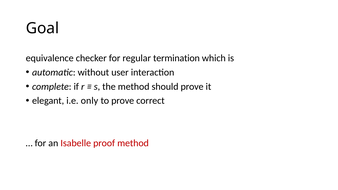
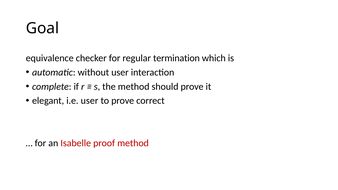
i.e only: only -> user
